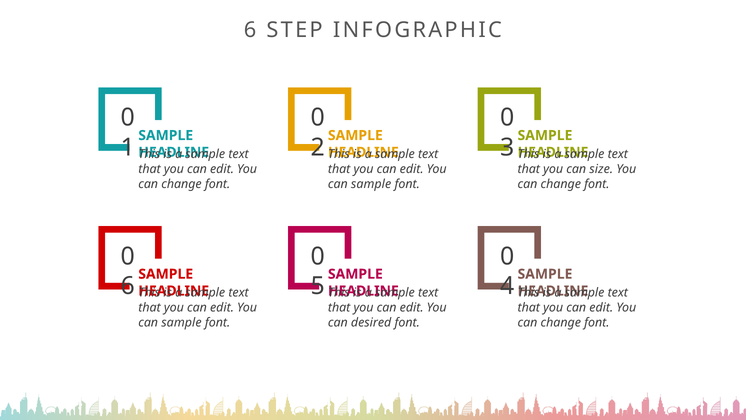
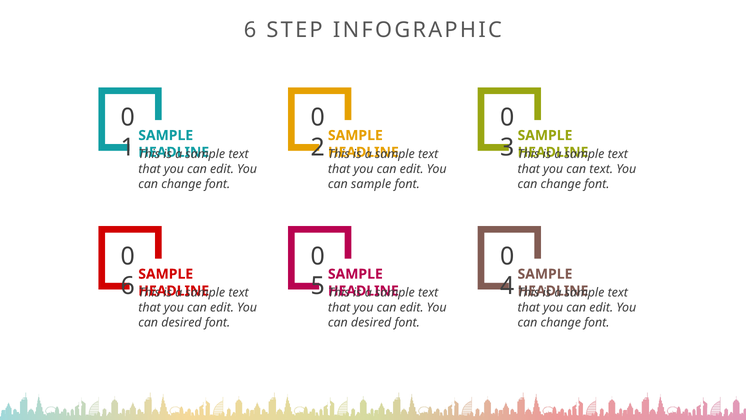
can size: size -> text
sample at (181, 322): sample -> desired
